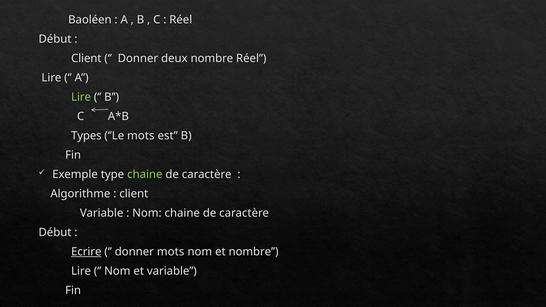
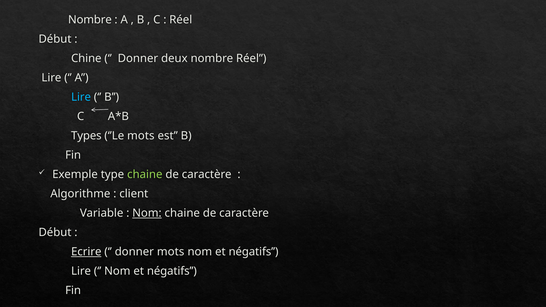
Baoléen at (90, 20): Baoléen -> Nombre
Client at (86, 58): Client -> Chine
Lire at (81, 97) colour: light green -> light blue
Nom at (147, 213) underline: none -> present
nombre at (254, 252): nombre -> négatifs
variable at (172, 271): variable -> négatifs
